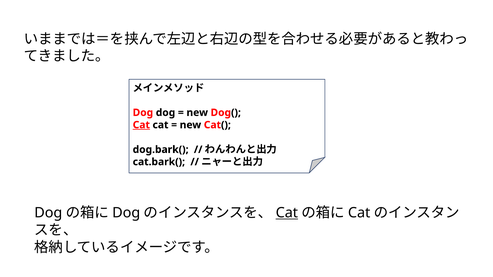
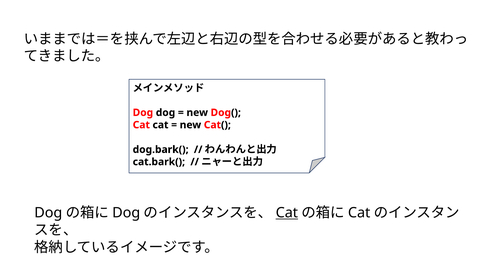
Cat at (141, 125) underline: present -> none
